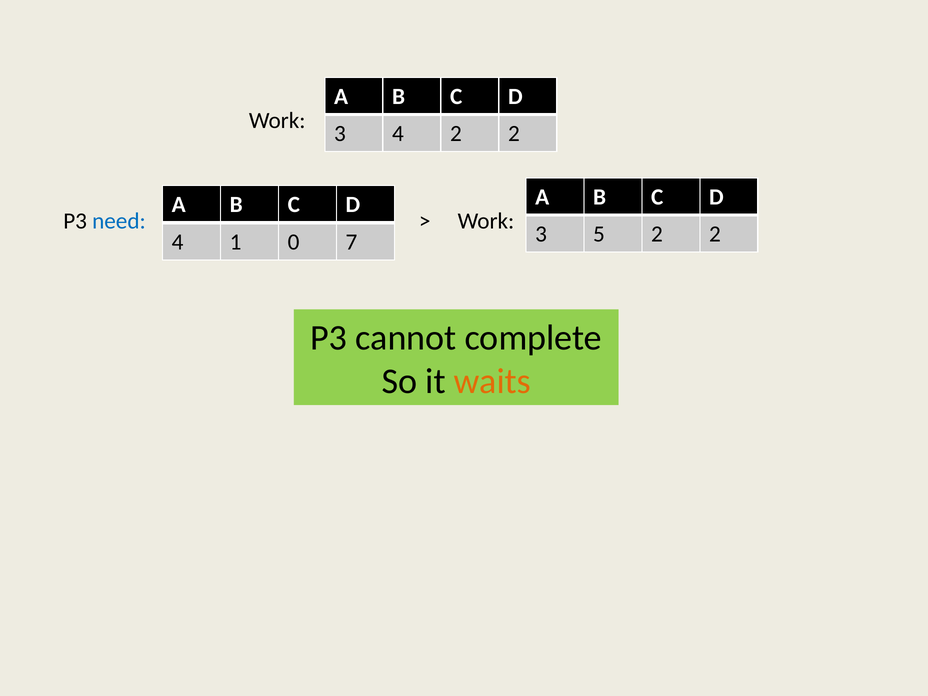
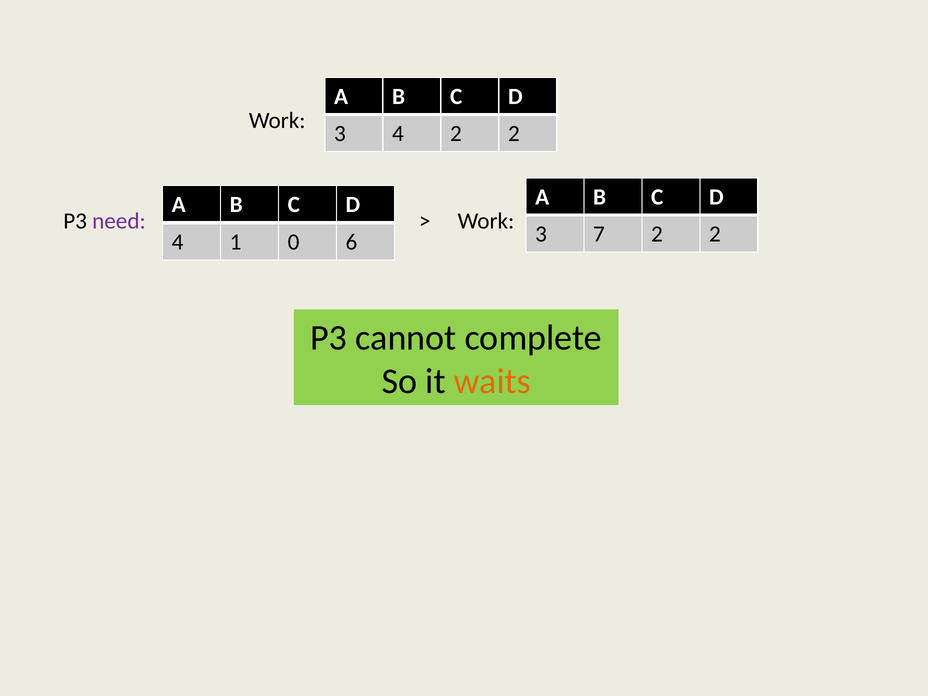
need colour: blue -> purple
5: 5 -> 7
7: 7 -> 6
